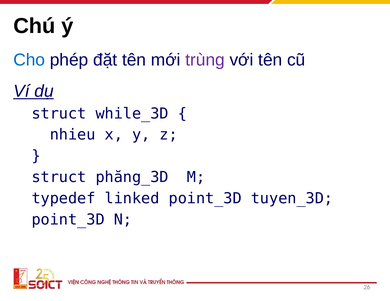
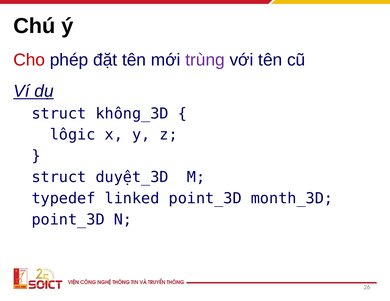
Cho colour: blue -> red
while_3D: while_3D -> không_3D
nhieu: nhieu -> lôgic
phẳng_3D: phẳng_3D -> duyệt_3D
tuyen_3D: tuyen_3D -> month_3D
